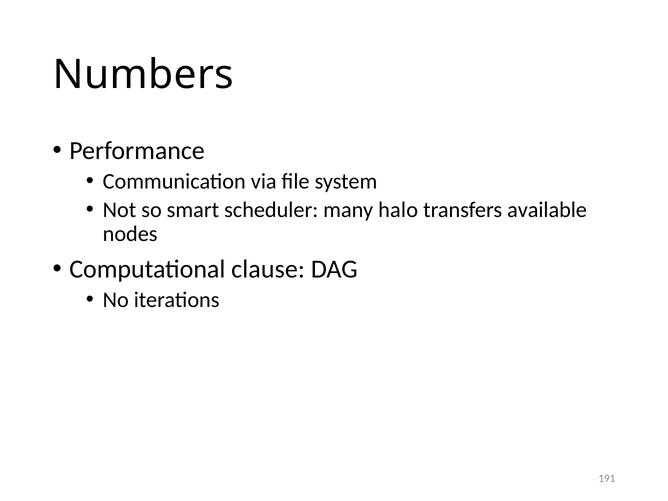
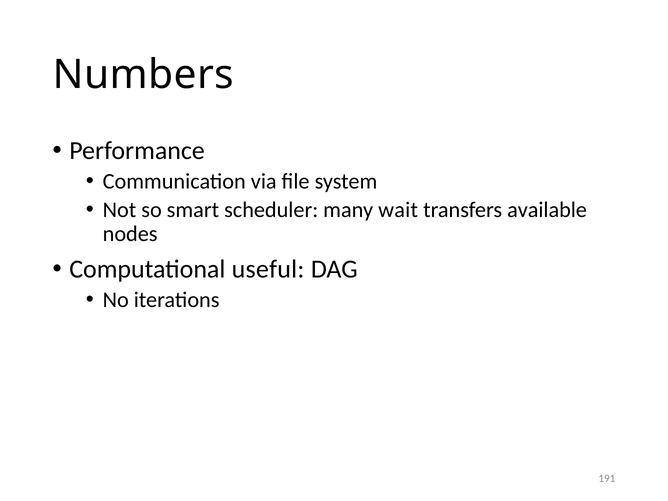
halo: halo -> wait
clause: clause -> useful
